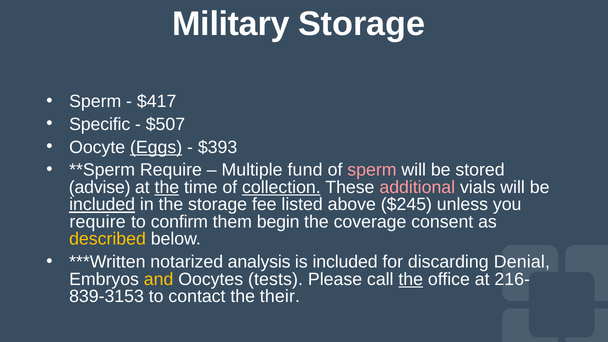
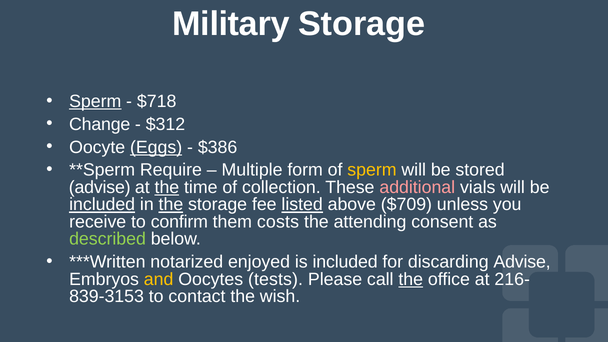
Sperm at (95, 101) underline: none -> present
$417: $417 -> $718
Specific: Specific -> Change
$507: $507 -> $312
$393: $393 -> $386
fund: fund -> form
sperm at (372, 170) colour: pink -> yellow
collection underline: present -> none
the at (171, 205) underline: none -> present
listed underline: none -> present
$245: $245 -> $709
require at (98, 222): require -> receive
begin: begin -> costs
coverage: coverage -> attending
described colour: yellow -> light green
analysis: analysis -> enjoyed
discarding Denial: Denial -> Advise
their: their -> wish
